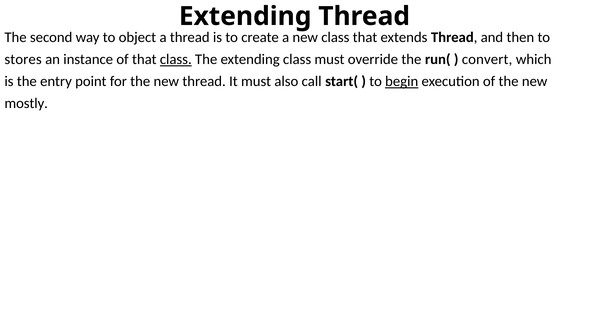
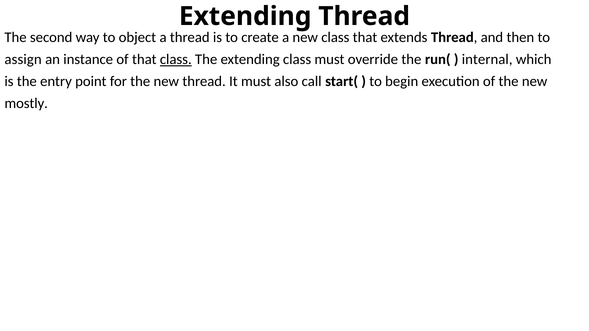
stores: stores -> assign
convert: convert -> internal
begin underline: present -> none
